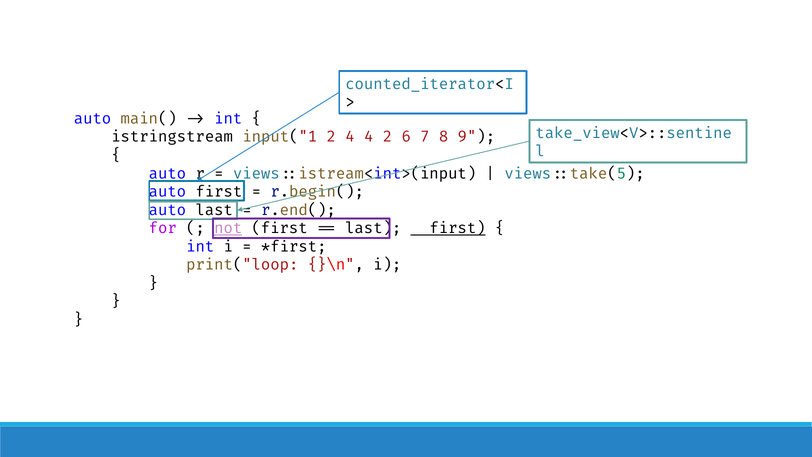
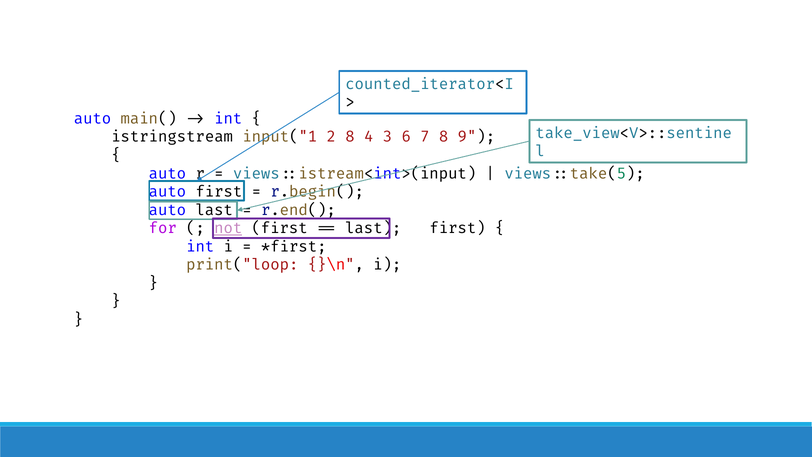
2 4: 4 -> 8
4 2: 2 -> 3
++first underline: present -> none
